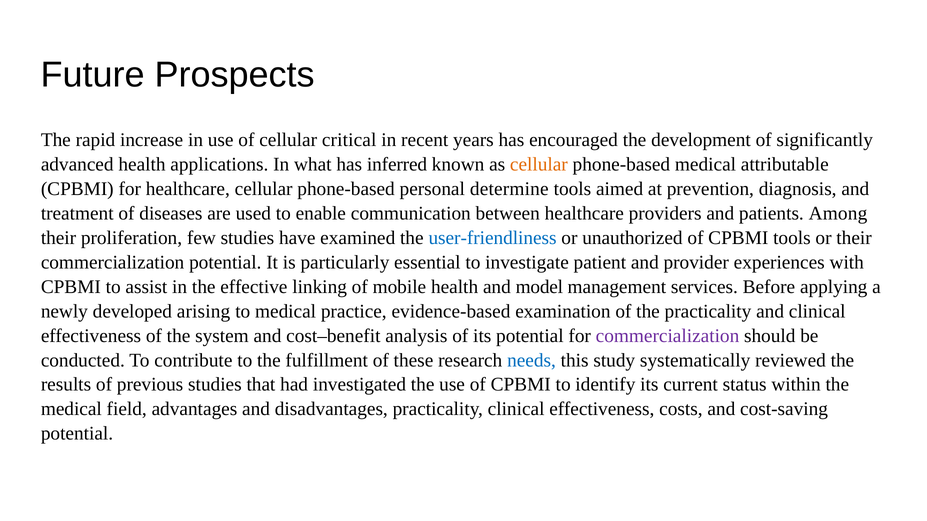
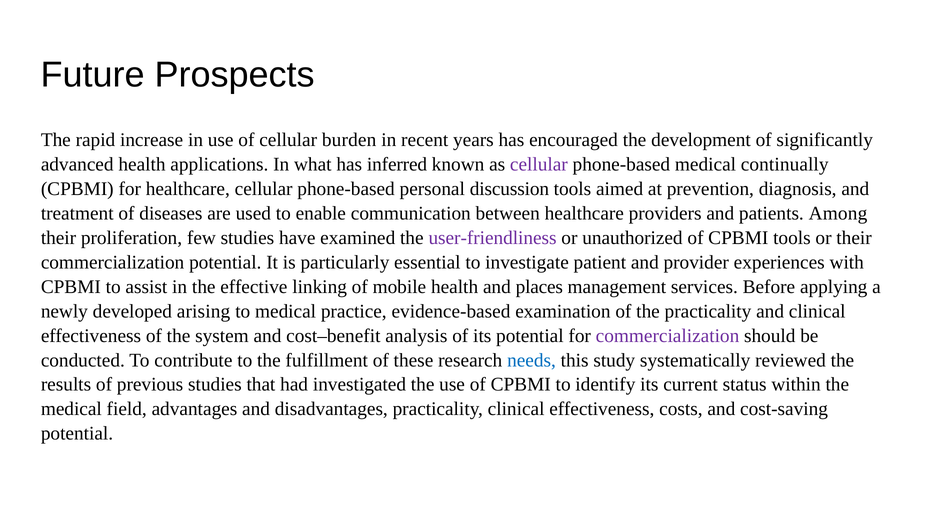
critical: critical -> burden
cellular at (539, 165) colour: orange -> purple
attributable: attributable -> continually
determine: determine -> discussion
user-friendliness colour: blue -> purple
model: model -> places
